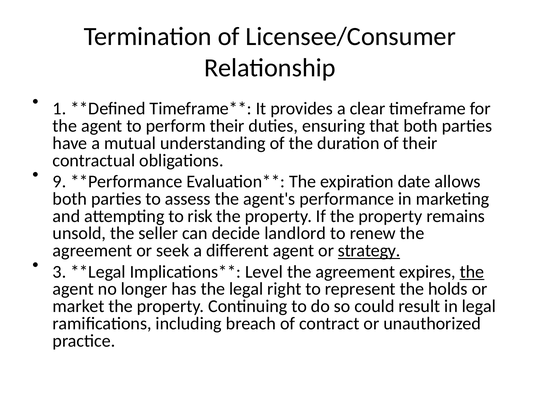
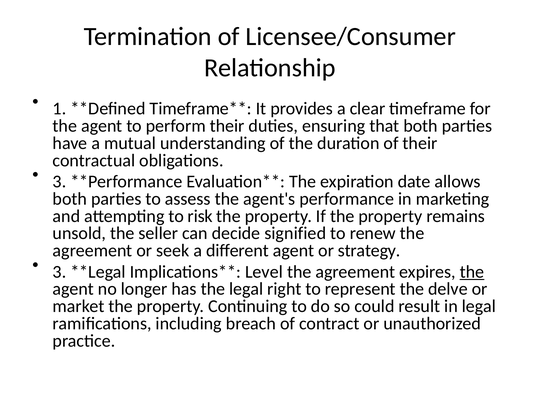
9 at (59, 182): 9 -> 3
landlord: landlord -> signified
strategy underline: present -> none
holds: holds -> delve
